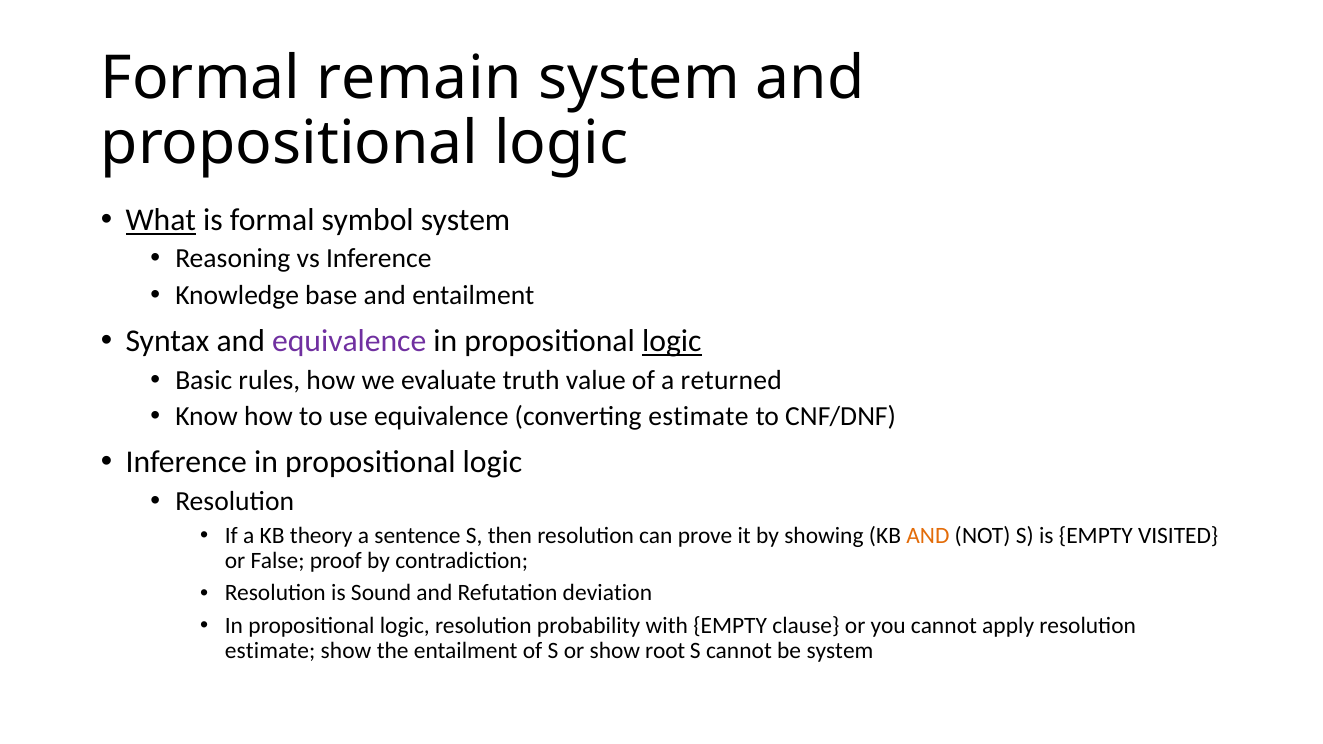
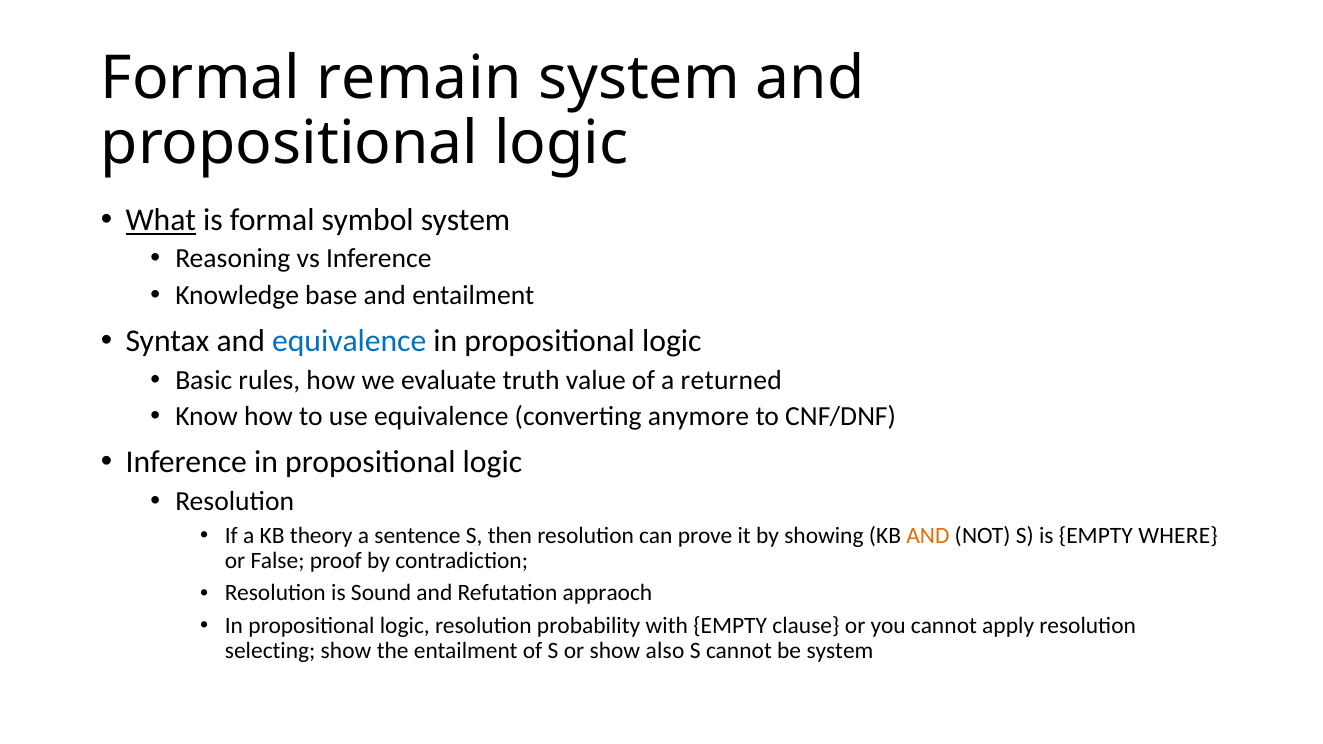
equivalence at (349, 341) colour: purple -> blue
logic at (672, 341) underline: present -> none
converting estimate: estimate -> anymore
VISITED: VISITED -> WHERE
deviation: deviation -> appraoch
estimate at (270, 651): estimate -> selecting
root: root -> also
